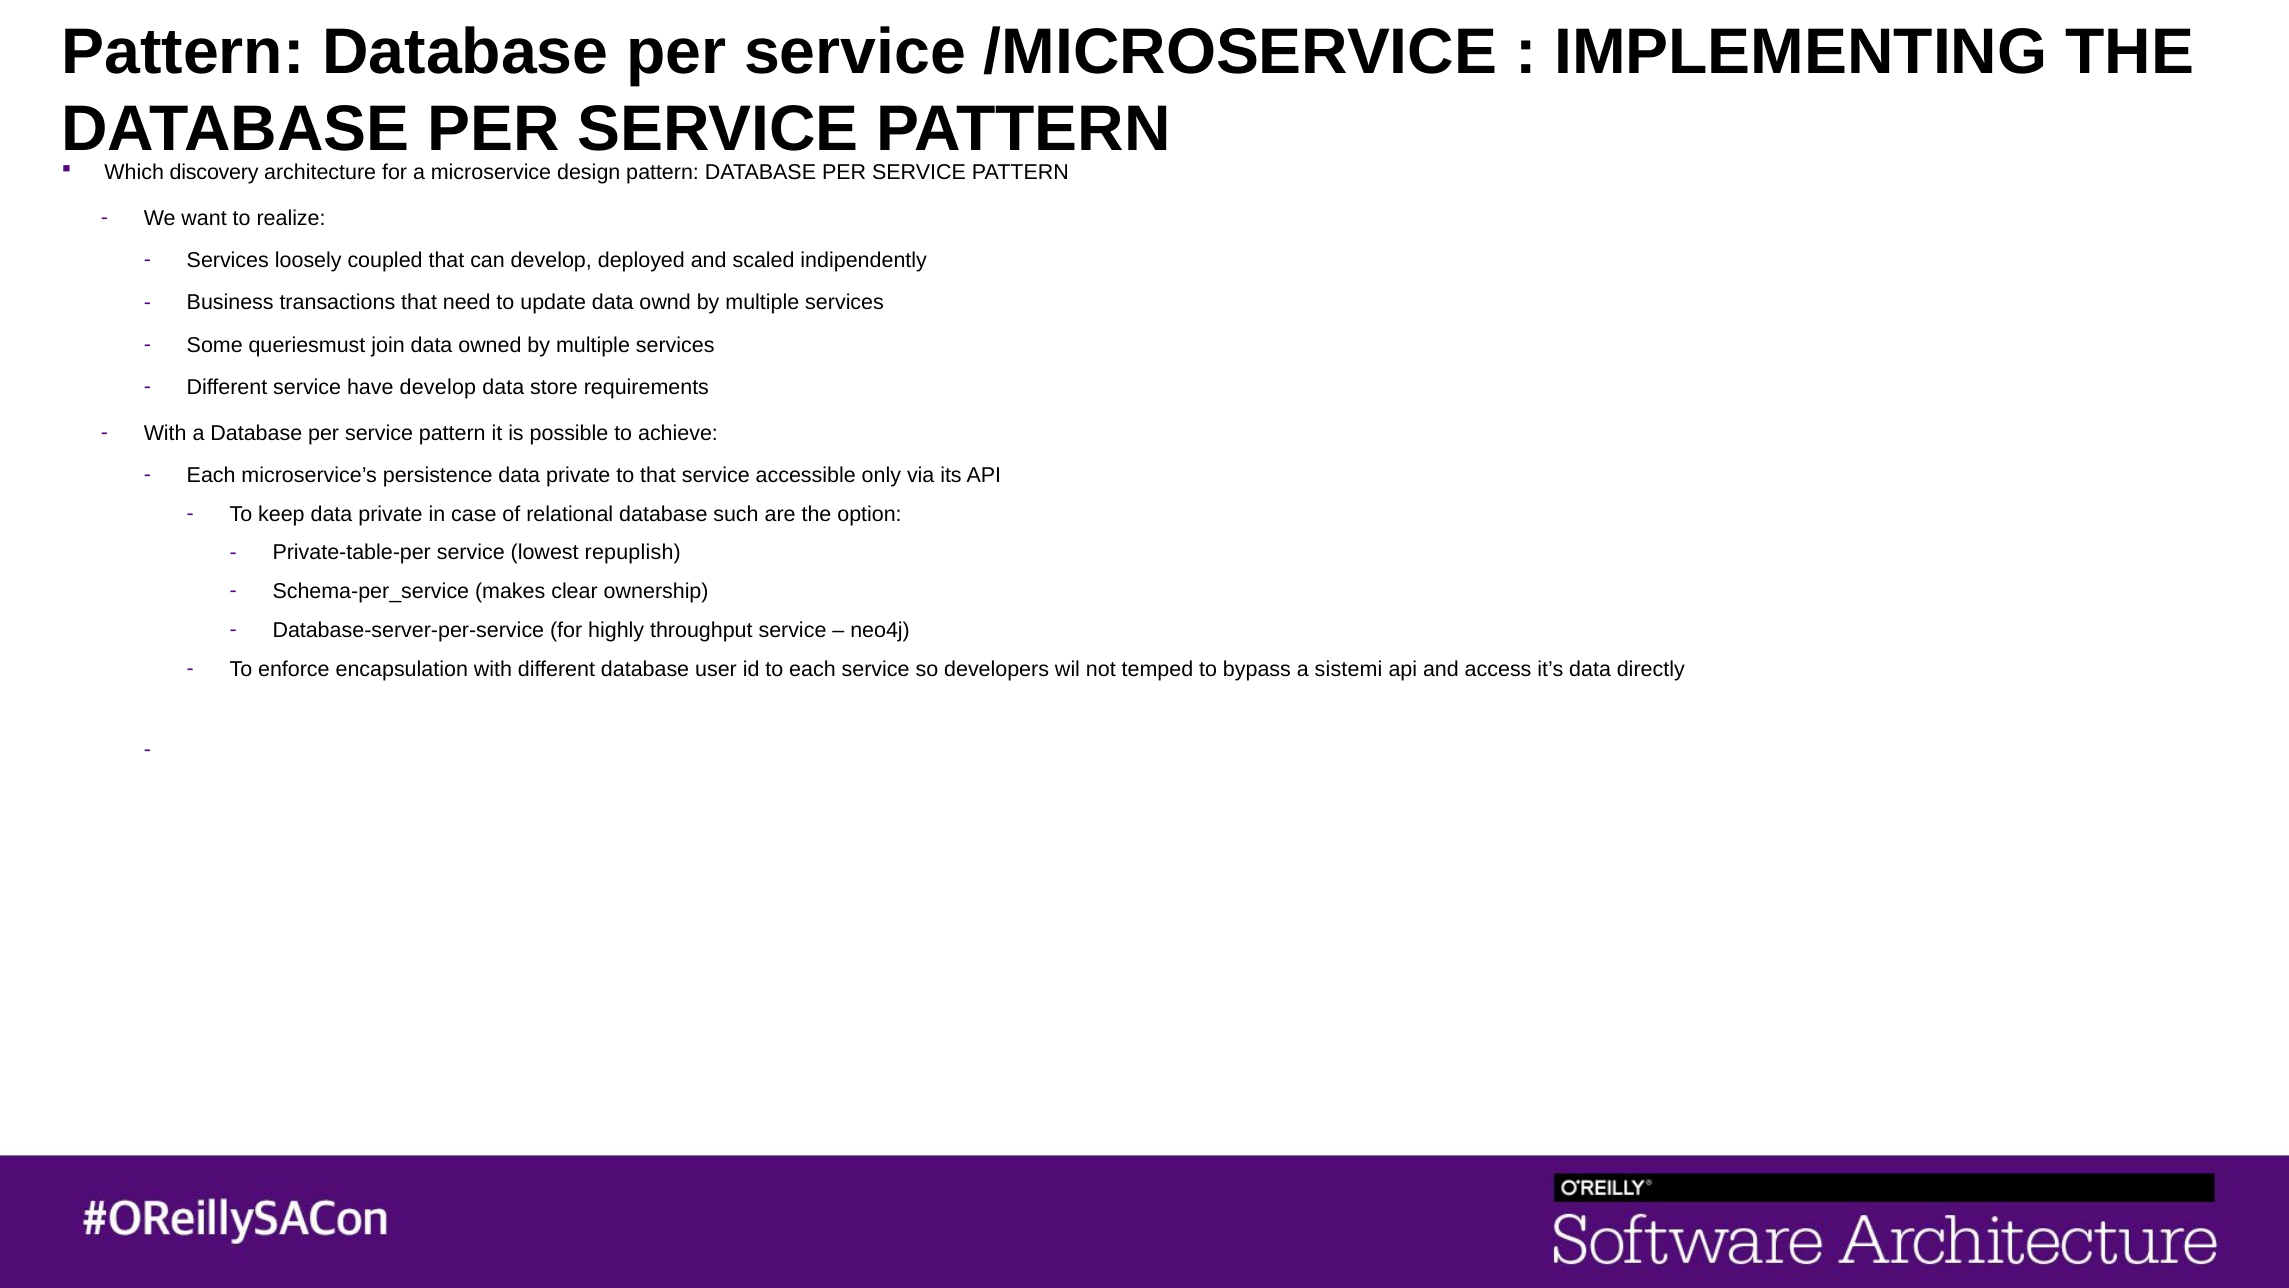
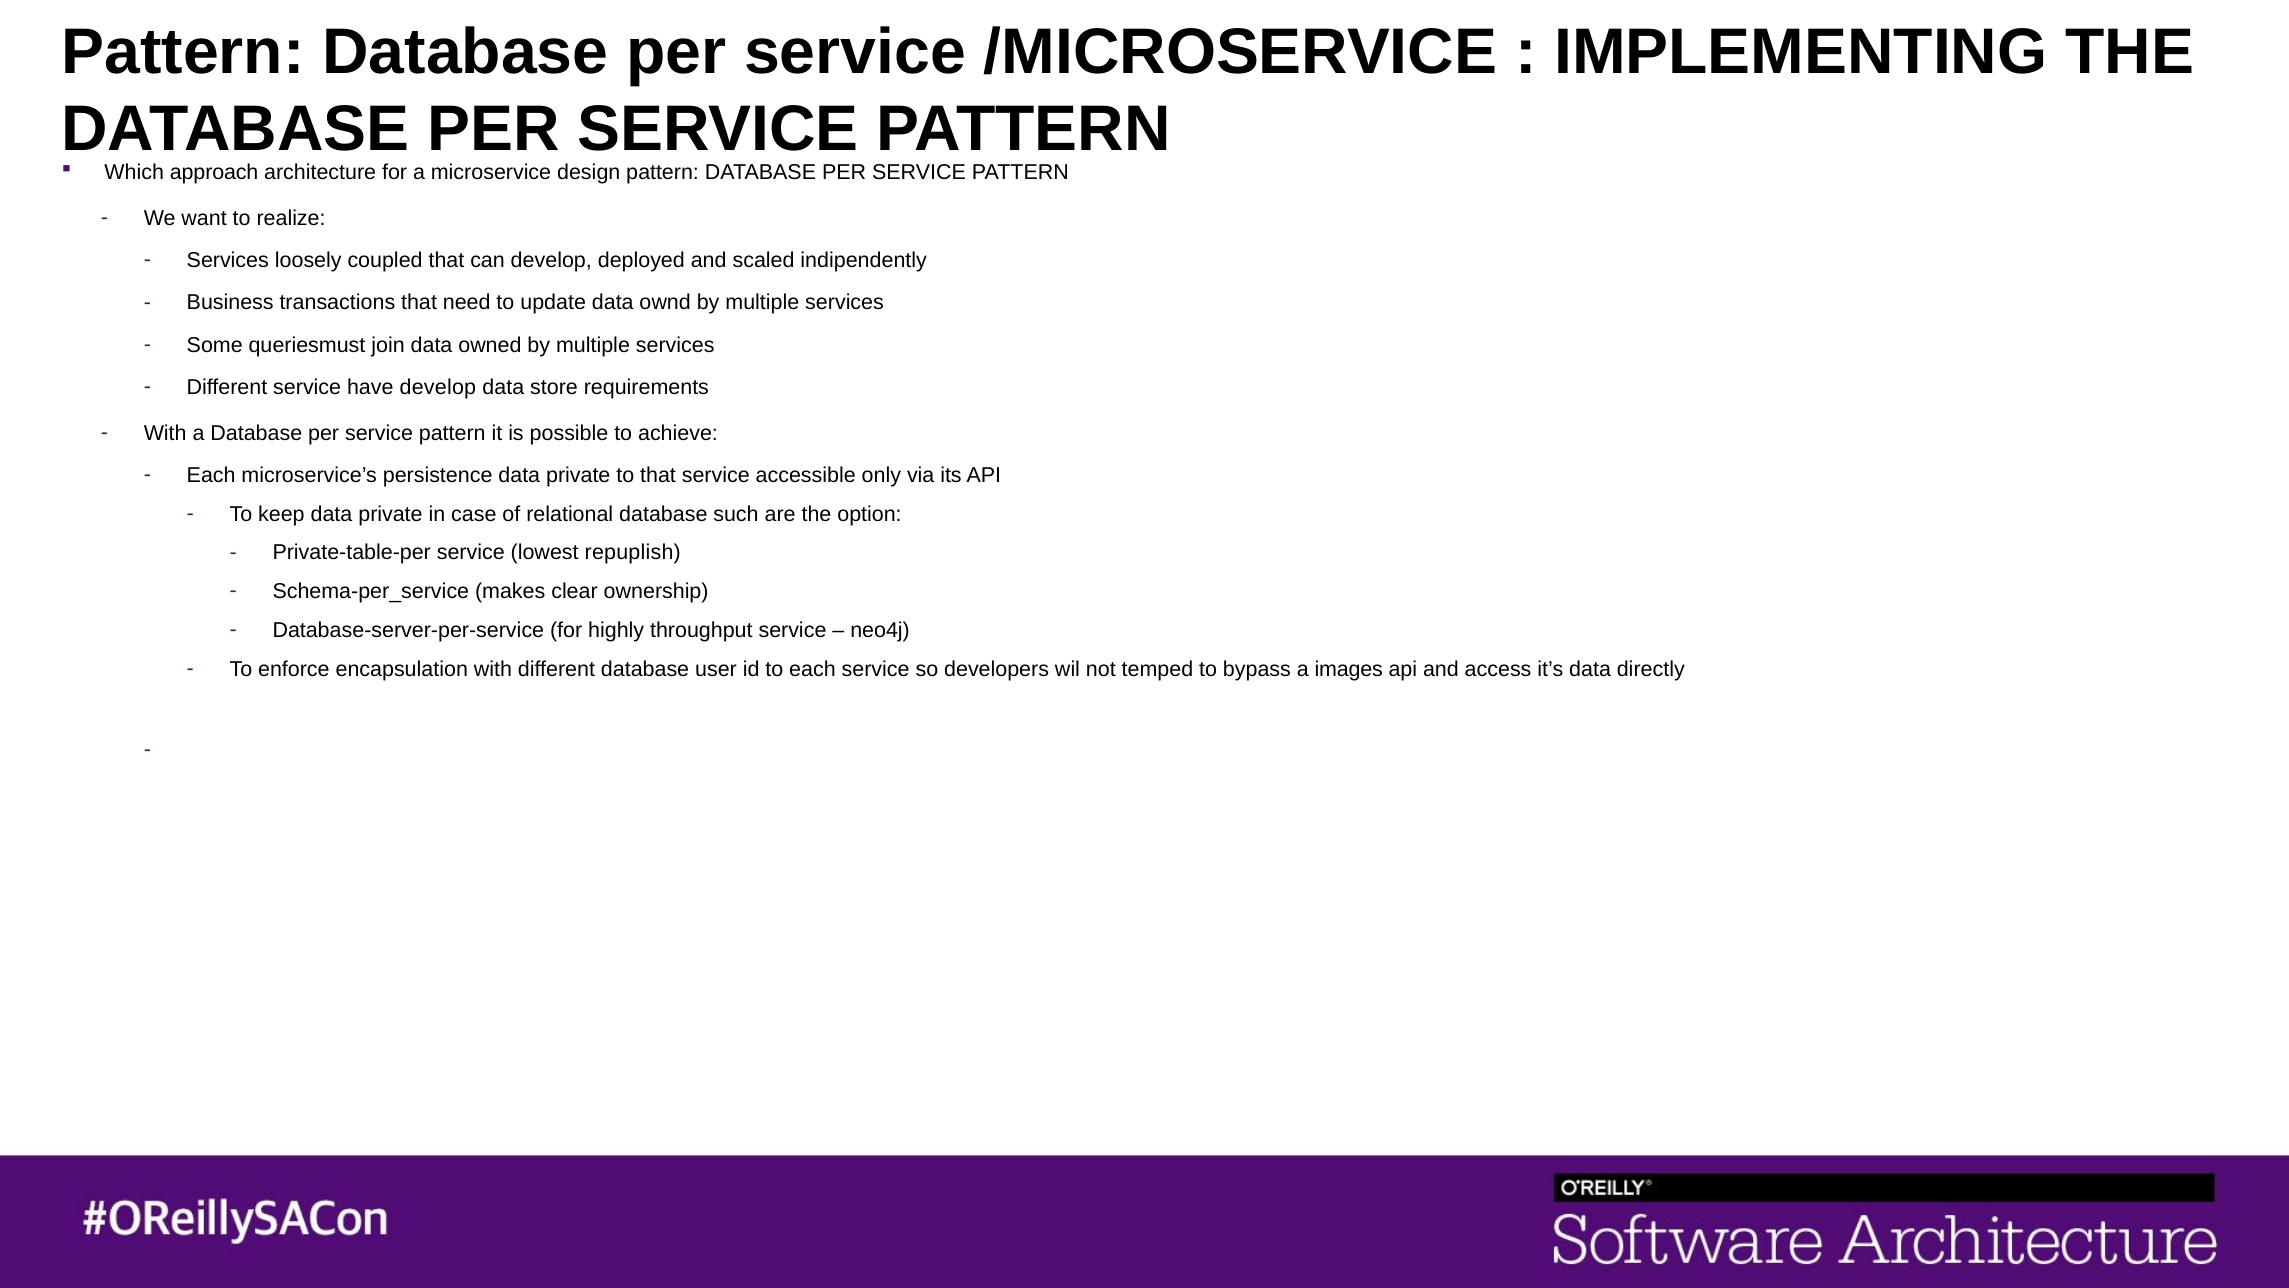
discovery: discovery -> approach
sistemi: sistemi -> images
